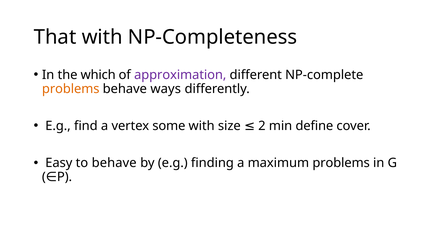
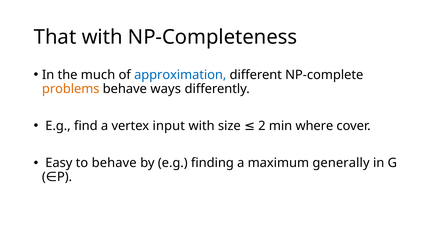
which: which -> much
approximation colour: purple -> blue
some: some -> input
define: define -> where
maximum problems: problems -> generally
